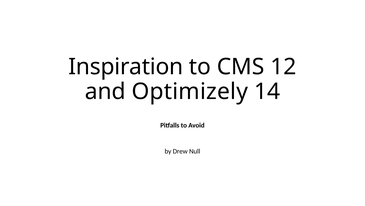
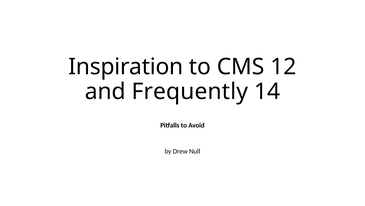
Optimizely: Optimizely -> Frequently
